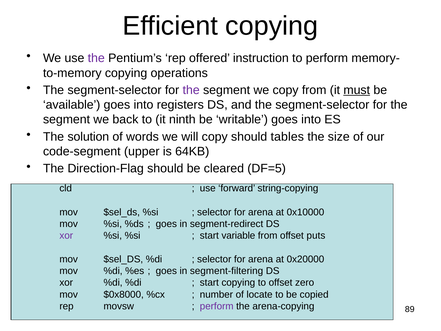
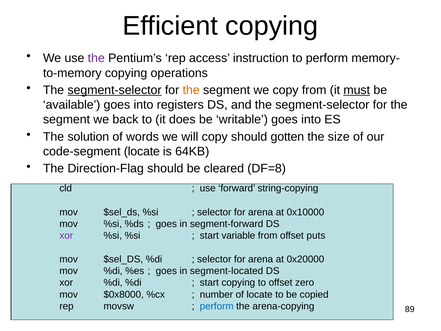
offered: offered -> access
segment-selector at (115, 90) underline: none -> present
the at (191, 90) colour: purple -> orange
ninth: ninth -> does
tables: tables -> gotten
code-segment upper: upper -> locate
DF=5: DF=5 -> DF=8
segment-redirect: segment-redirect -> segment-forward
segment-filtering: segment-filtering -> segment-located
perform at (217, 306) colour: purple -> blue
